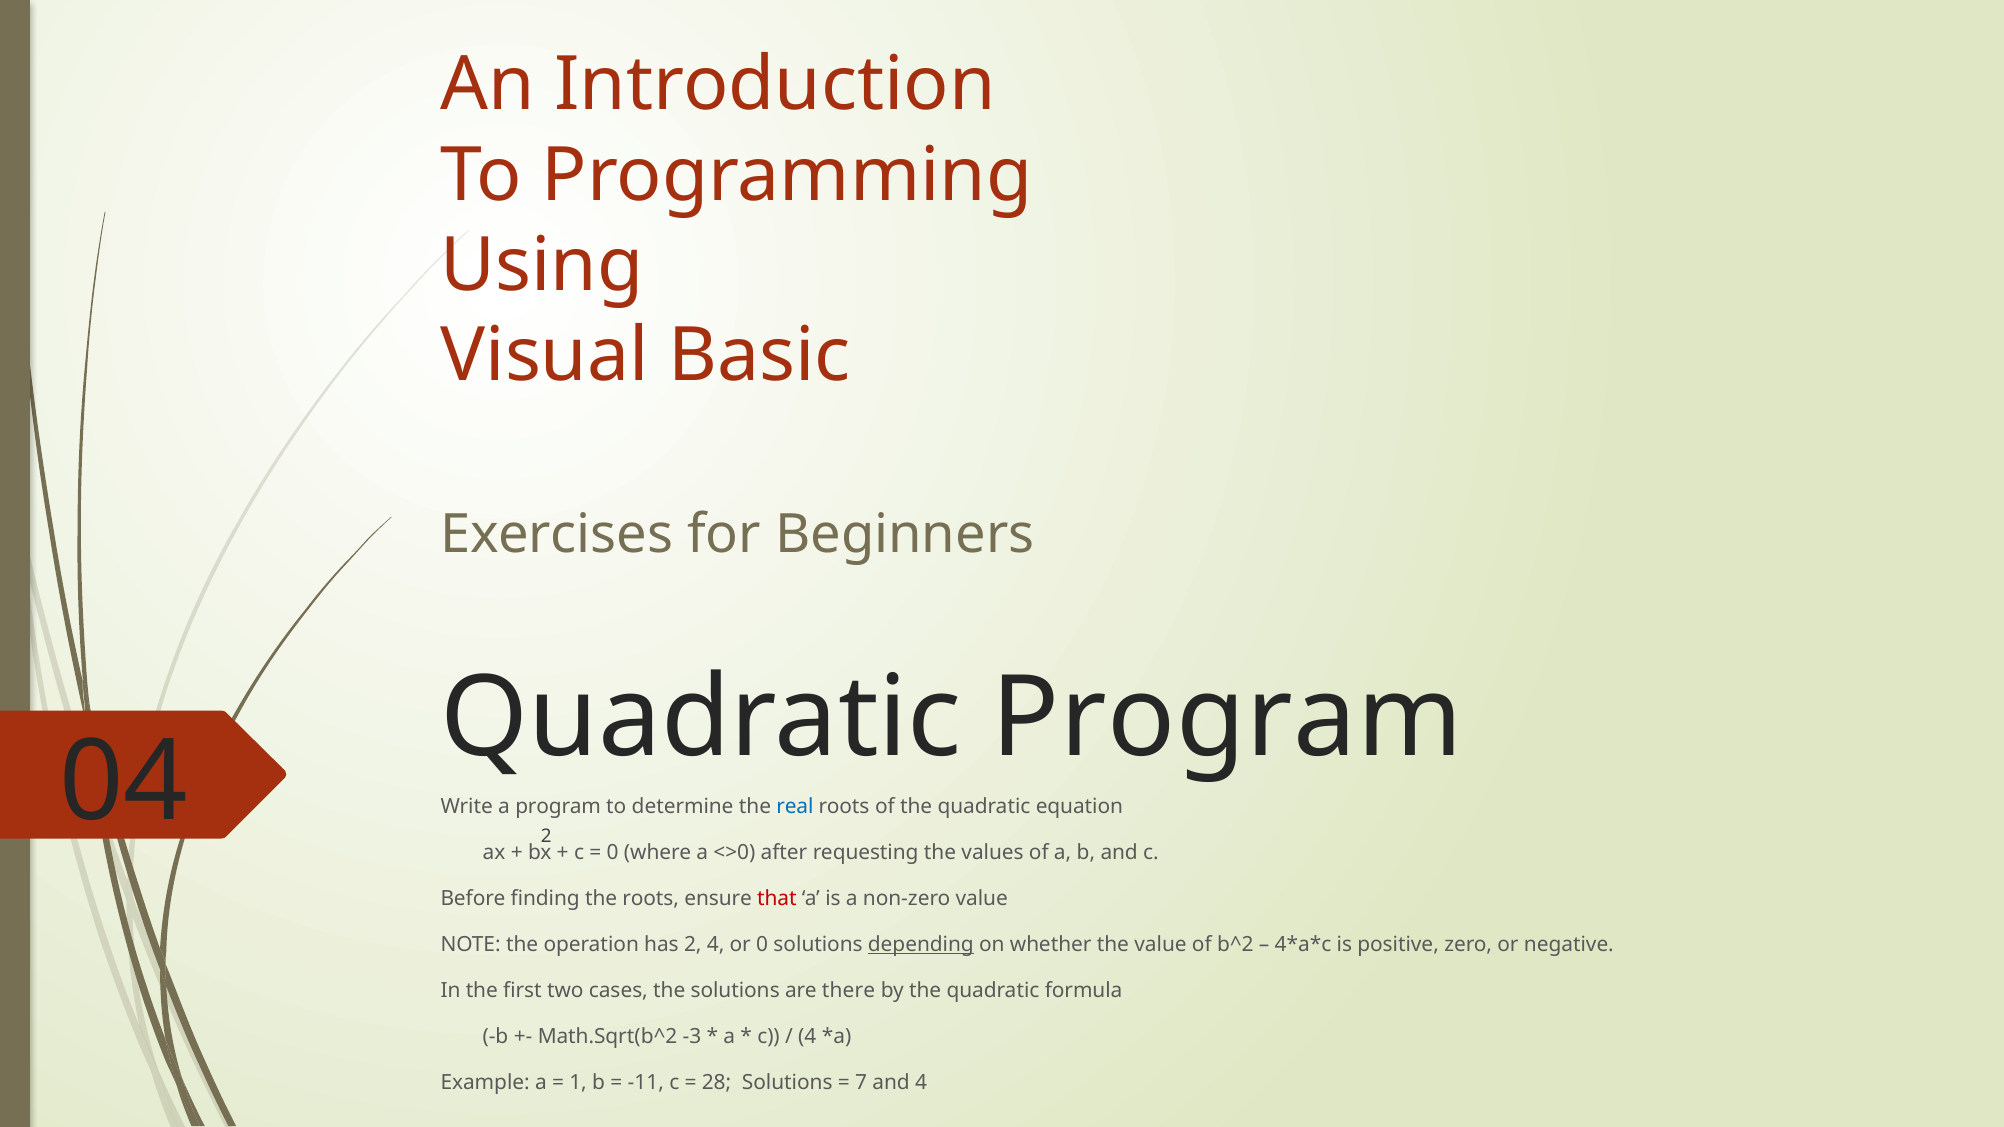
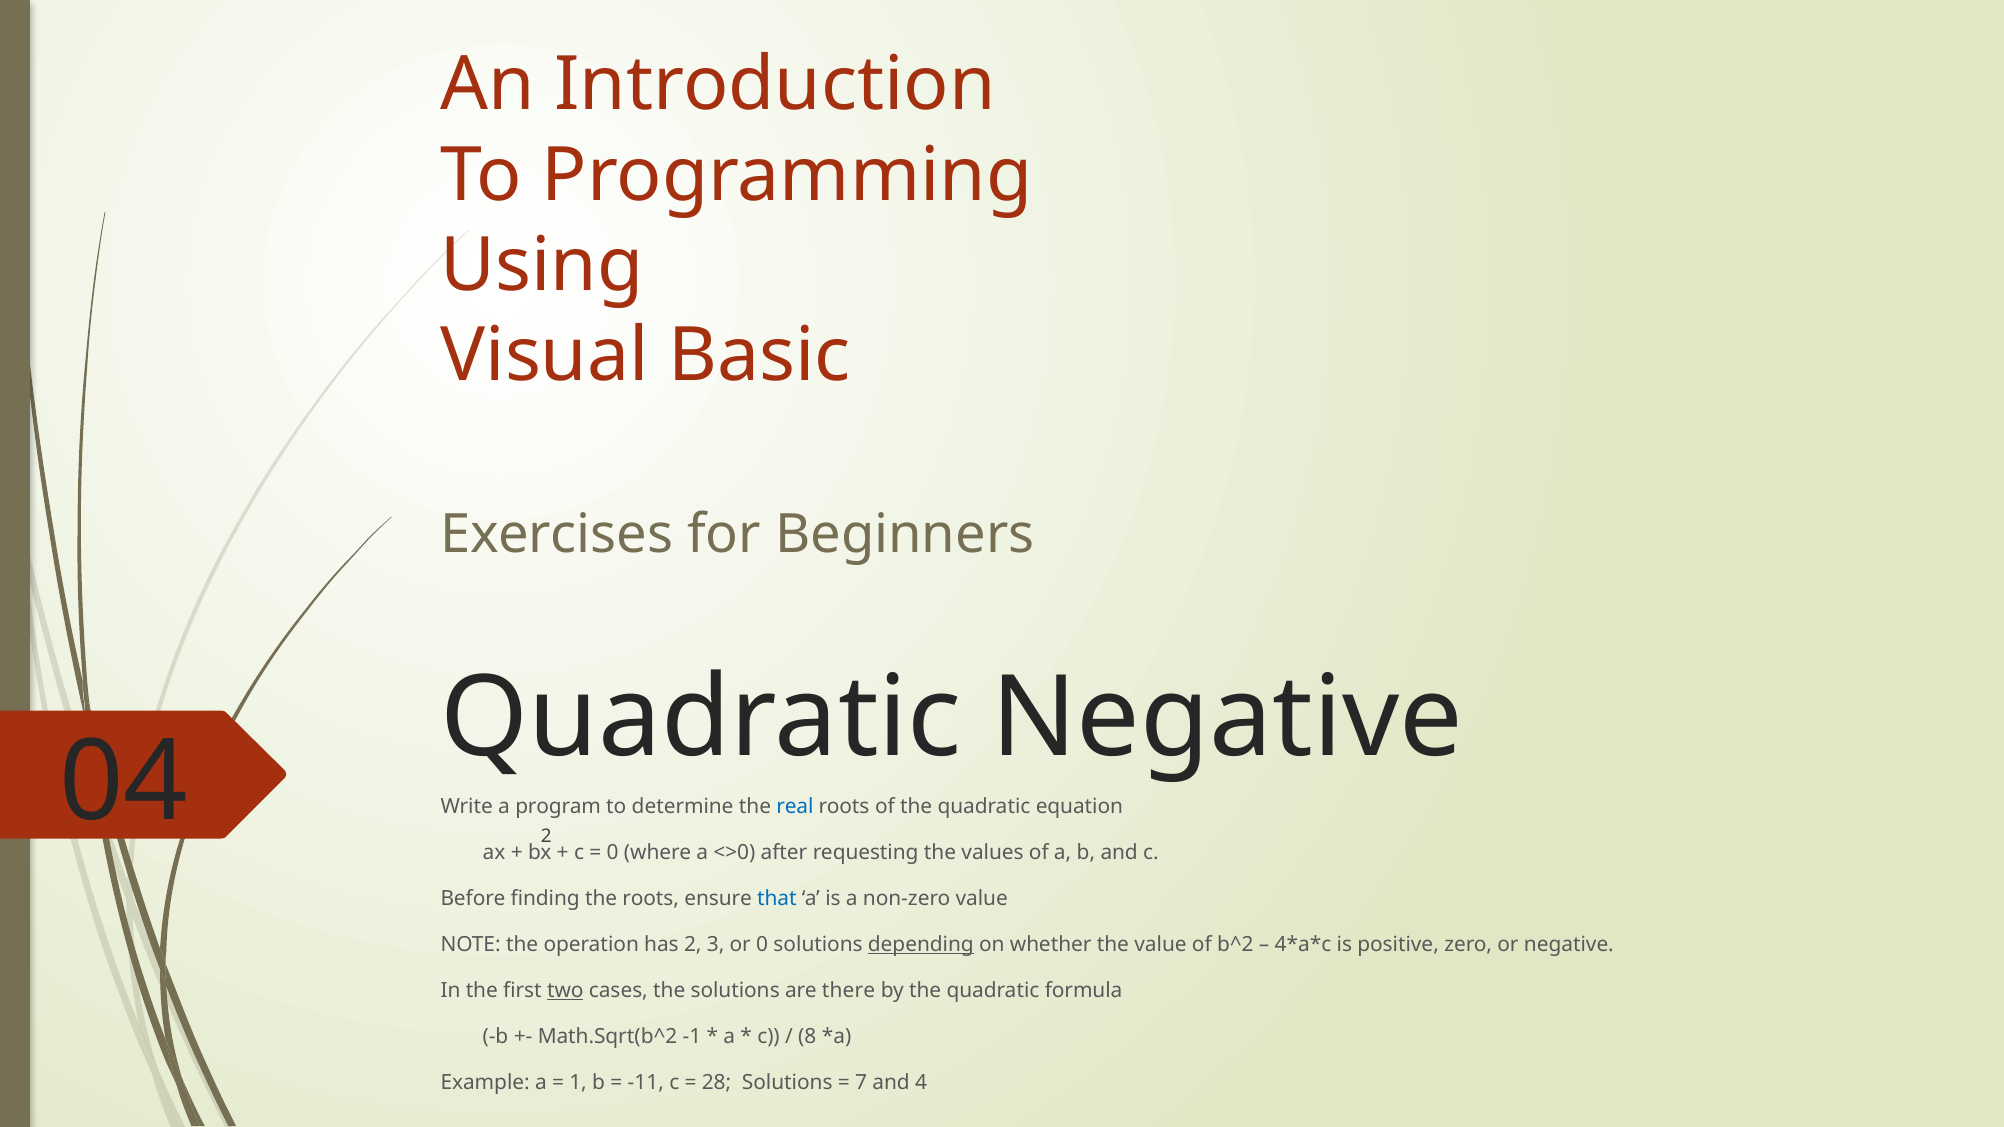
Quadratic Program: Program -> Negative
that colour: red -> blue
2 4: 4 -> 3
two underline: none -> present
-3: -3 -> -1
4 at (807, 1037): 4 -> 8
